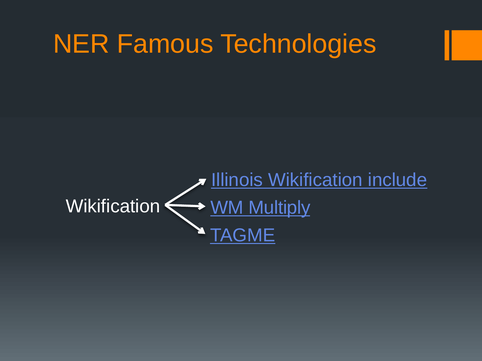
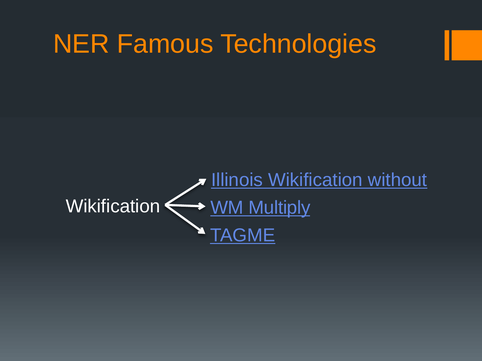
include: include -> without
